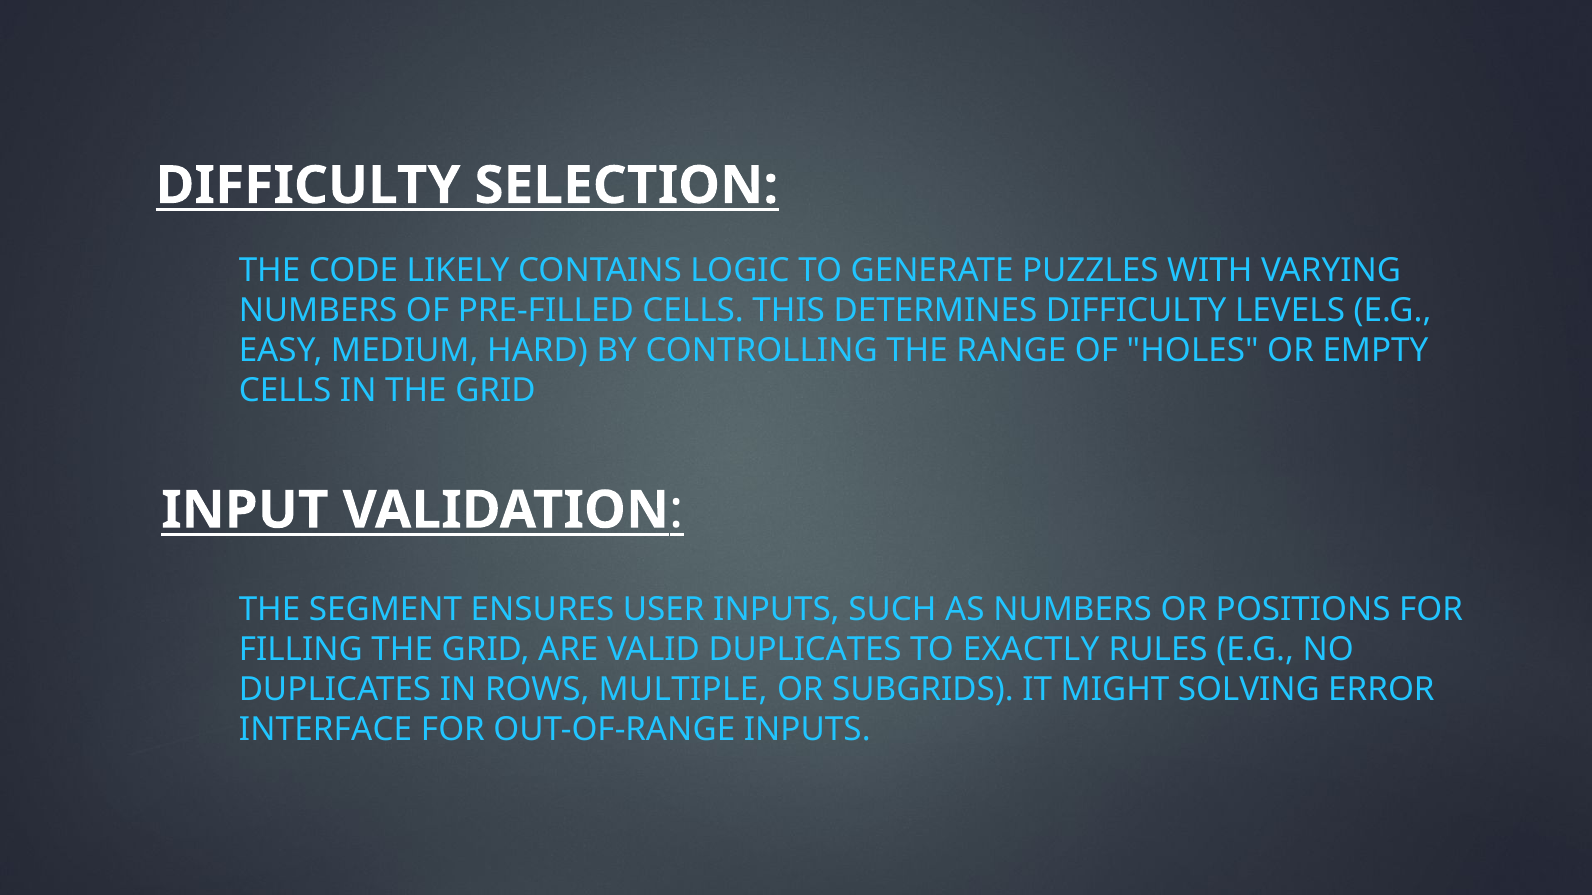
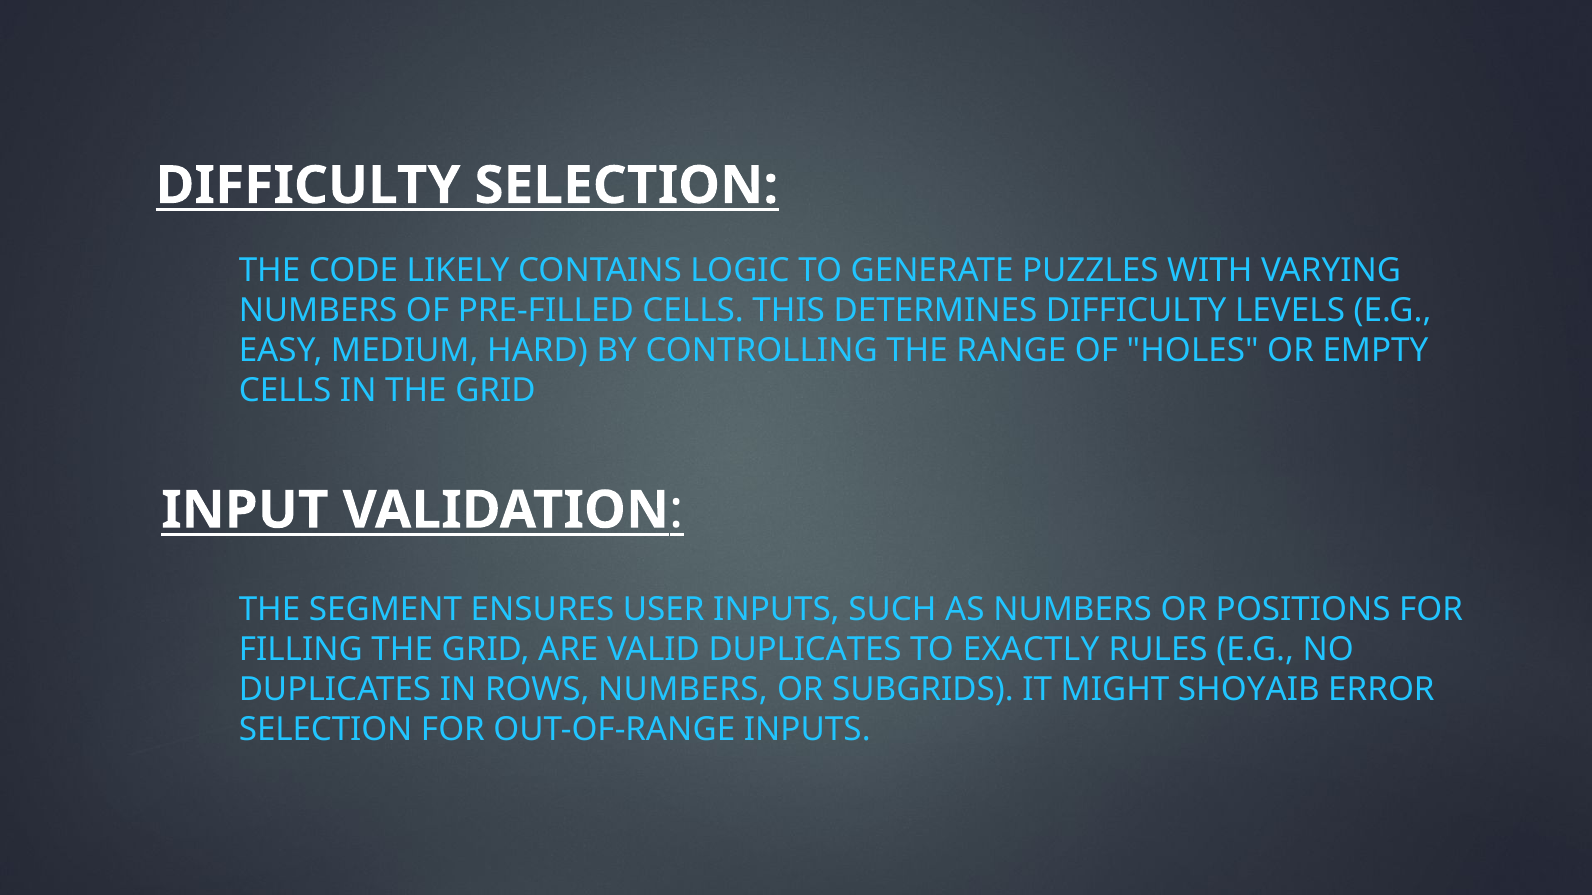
ROWS MULTIPLE: MULTIPLE -> NUMBERS
SOLVING: SOLVING -> SHOYAIB
INTERFACE at (325, 729): INTERFACE -> SELECTION
